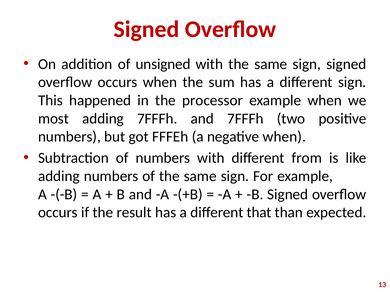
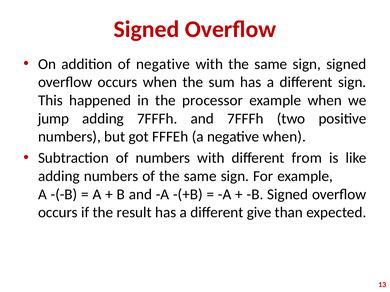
of unsigned: unsigned -> negative
most: most -> jump
that: that -> give
